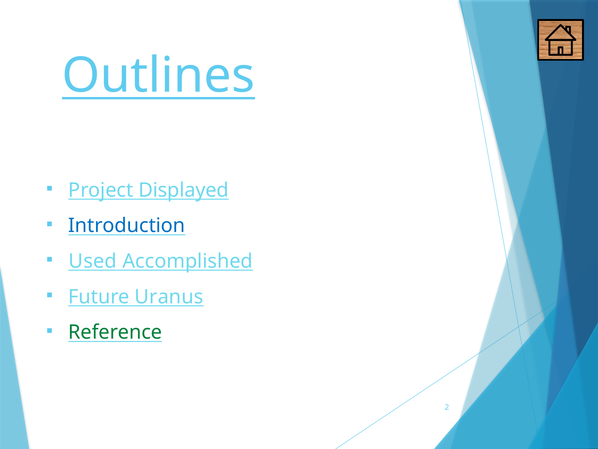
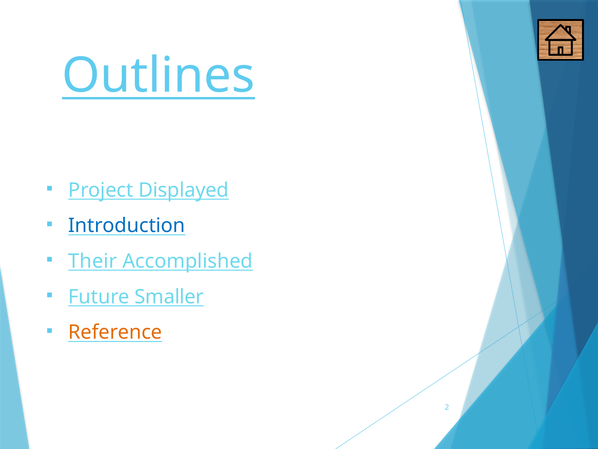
Used: Used -> Their
Uranus: Uranus -> Smaller
Reference colour: green -> orange
